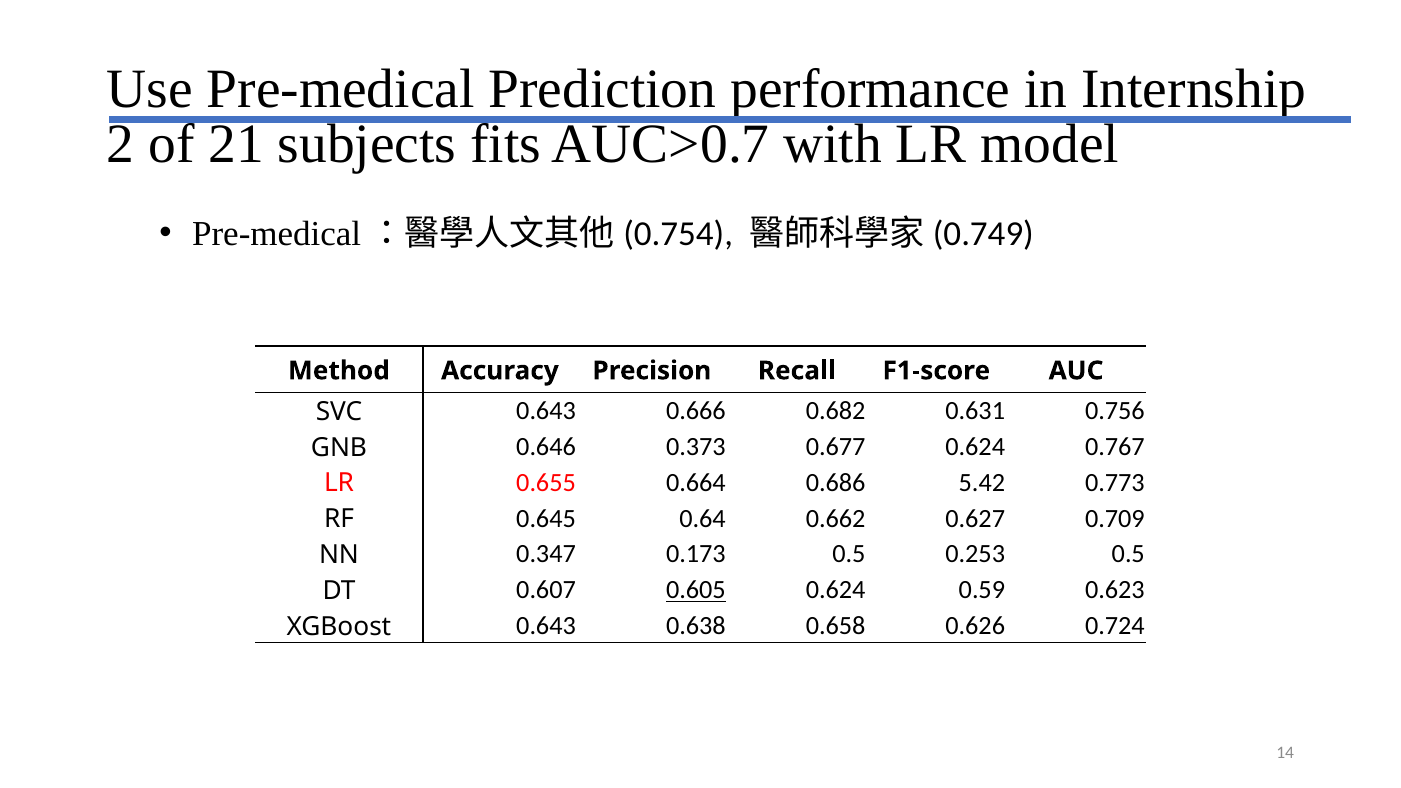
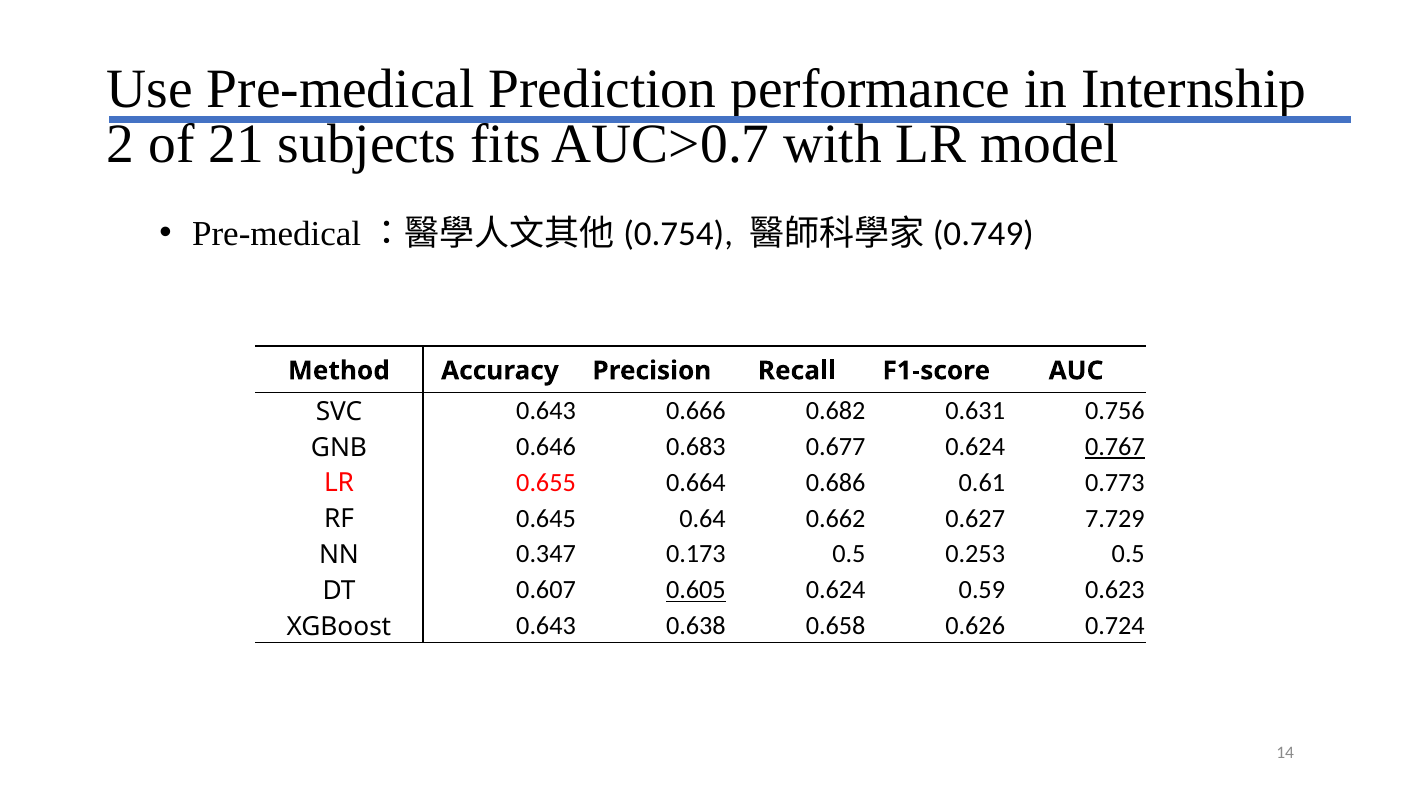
0.373: 0.373 -> 0.683
0.767 underline: none -> present
5.42: 5.42 -> 0.61
0.709: 0.709 -> 7.729
